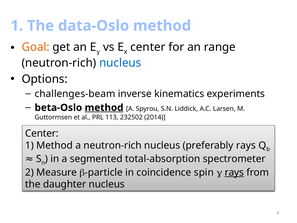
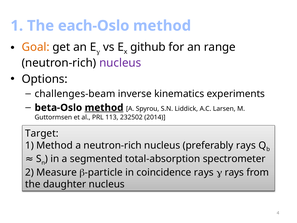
data-Oslo: data-Oslo -> each-Oslo
center at (148, 47): center -> github
nucleus at (120, 63) colour: blue -> purple
Center at (42, 133): Center -> Target
coincidence spin: spin -> rays
rays at (234, 172) underline: present -> none
